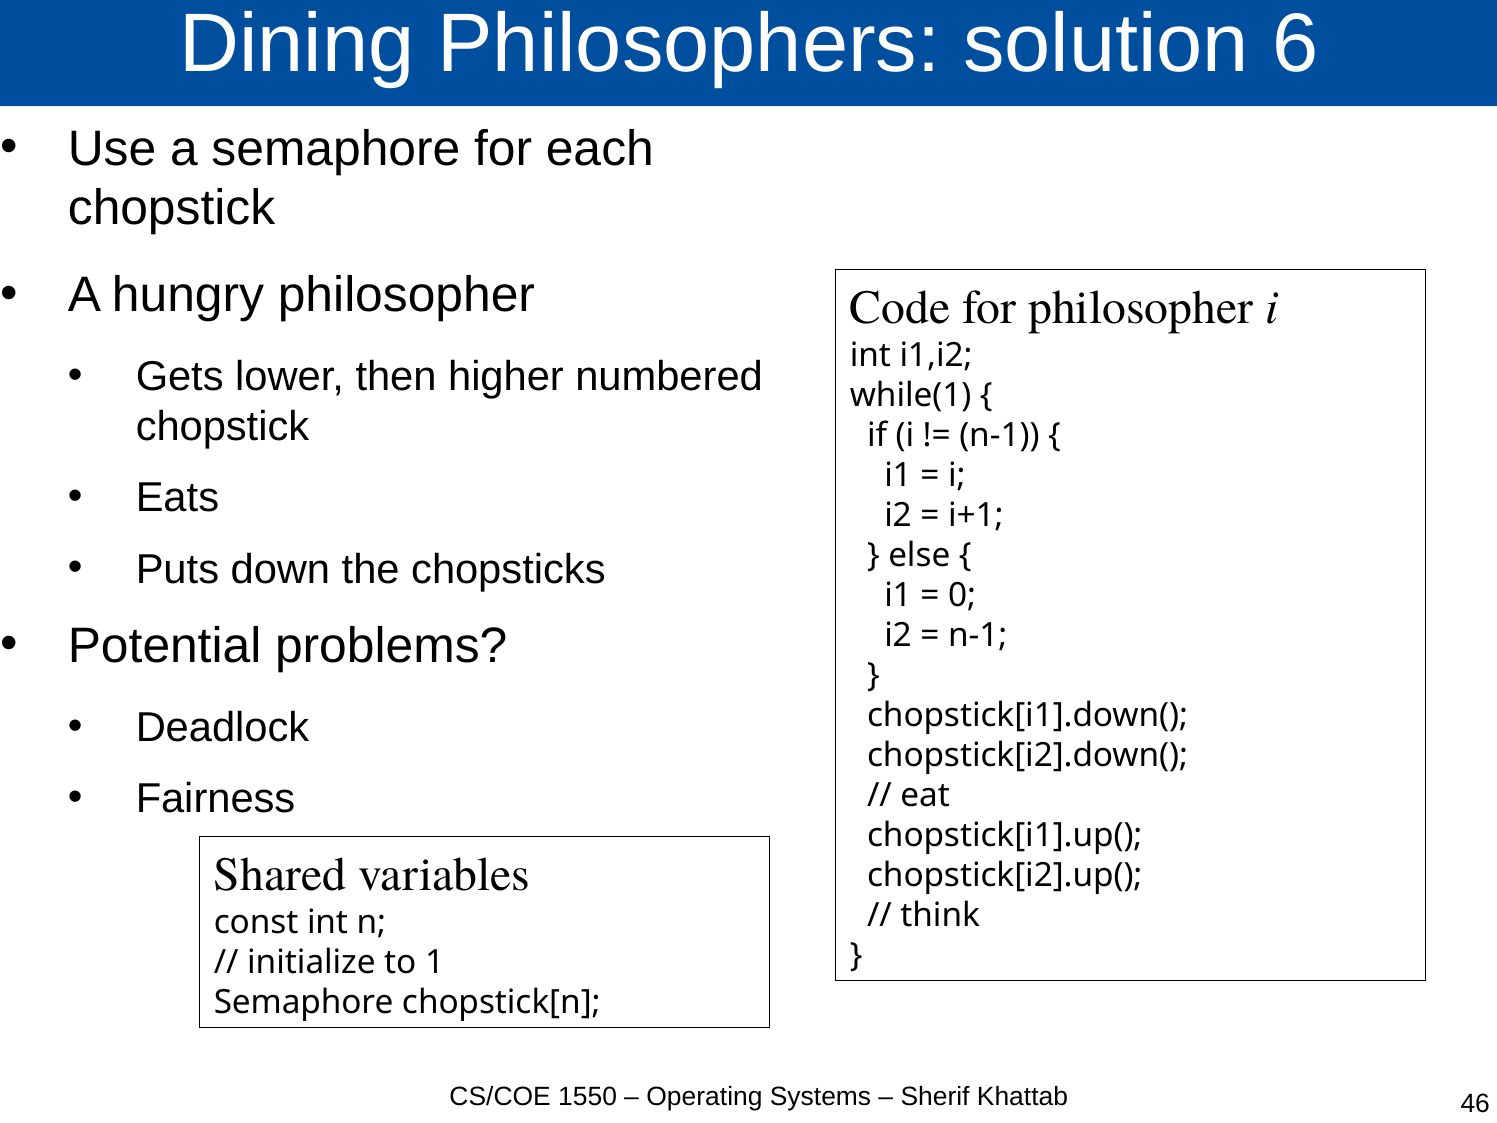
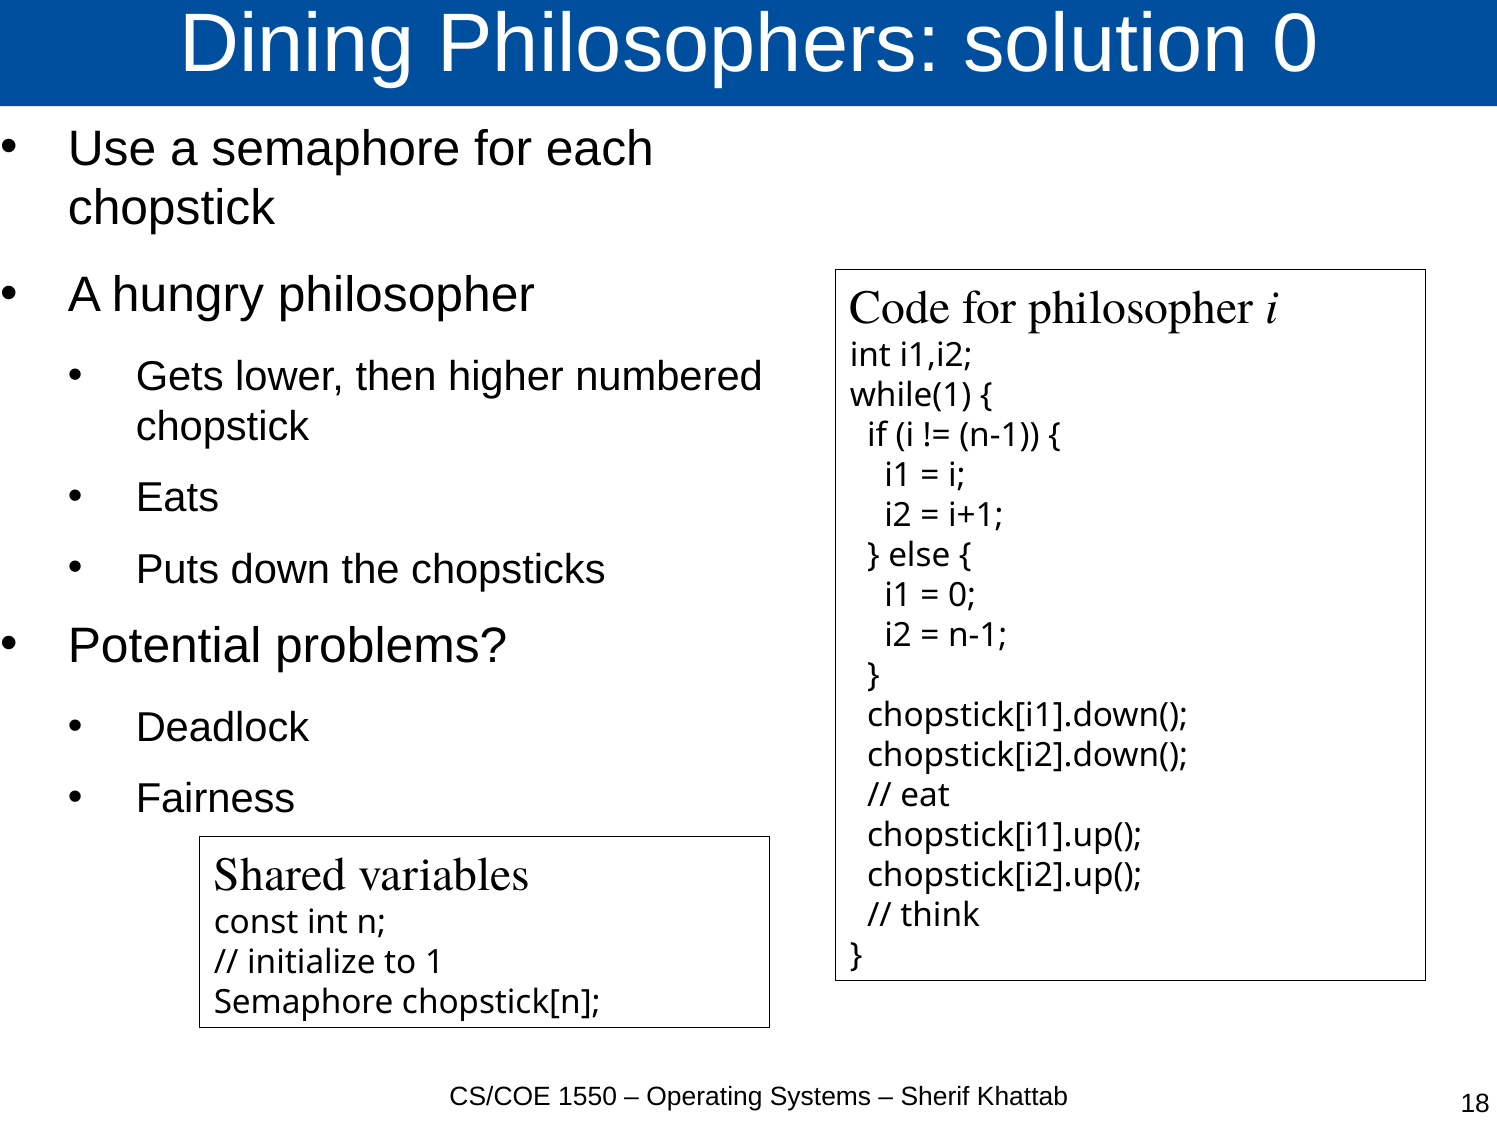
solution 6: 6 -> 0
46: 46 -> 18
